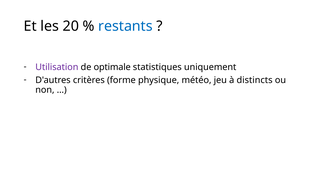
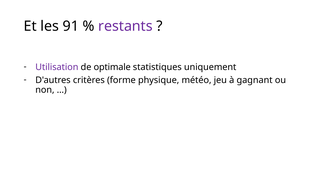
20: 20 -> 91
restants colour: blue -> purple
distincts: distincts -> gagnant
